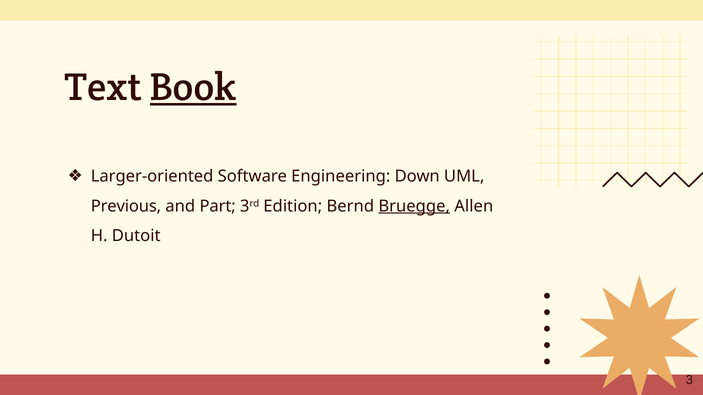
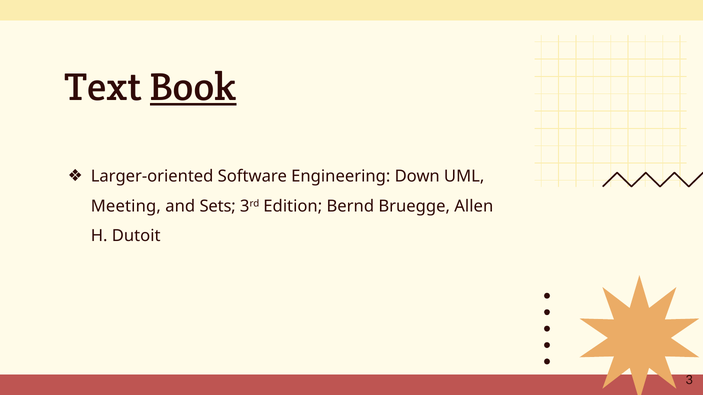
Previous: Previous -> Meeting
Part: Part -> Sets
Bruegge underline: present -> none
